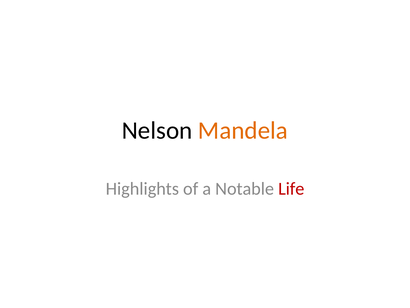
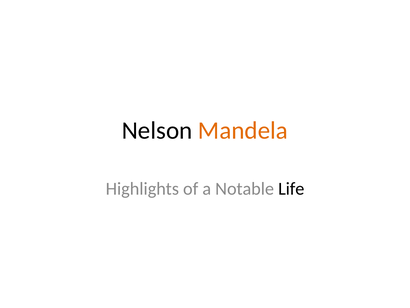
Life colour: red -> black
